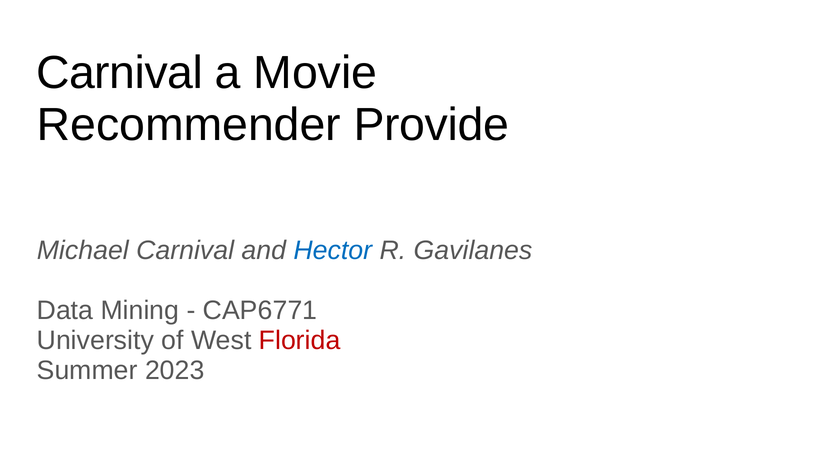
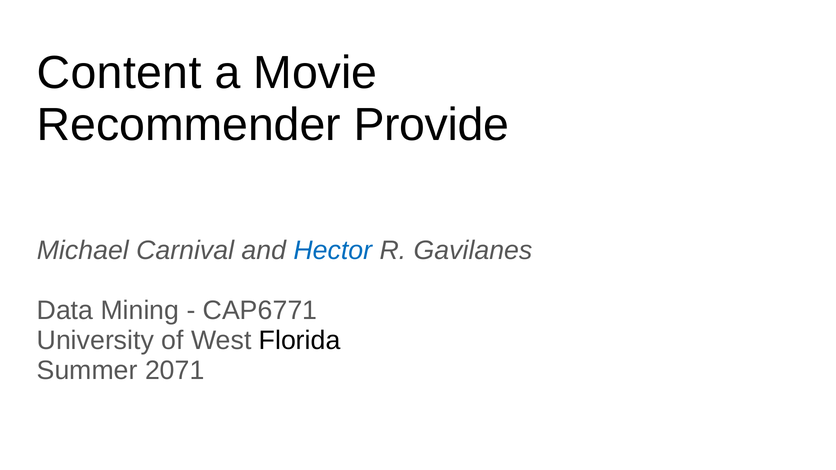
Carnival at (120, 73): Carnival -> Content
Florida colour: red -> black
2023: 2023 -> 2071
